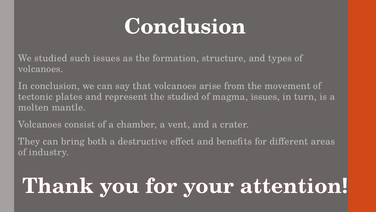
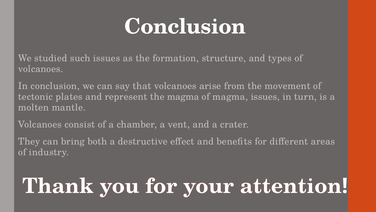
the studied: studied -> magma
